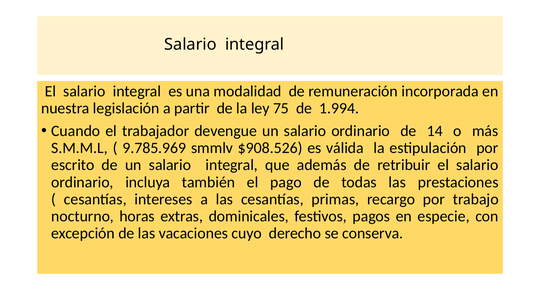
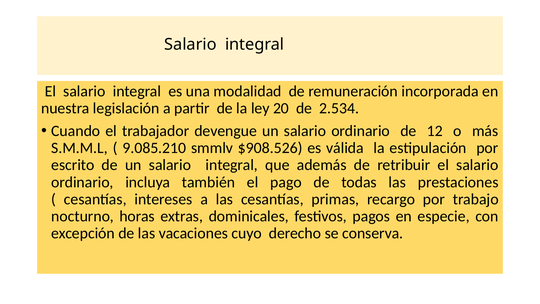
75: 75 -> 20
1.994: 1.994 -> 2.534
14: 14 -> 12
9.785.969: 9.785.969 -> 9.085.210
